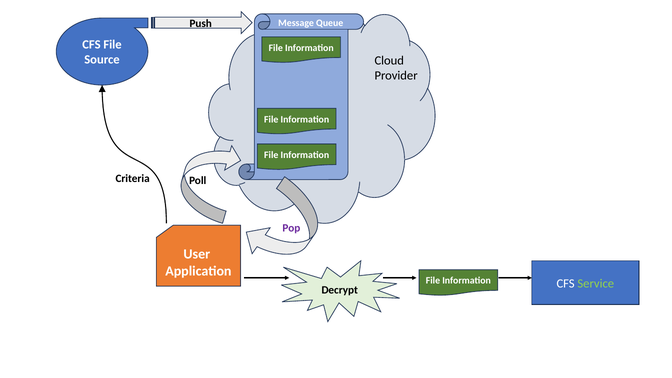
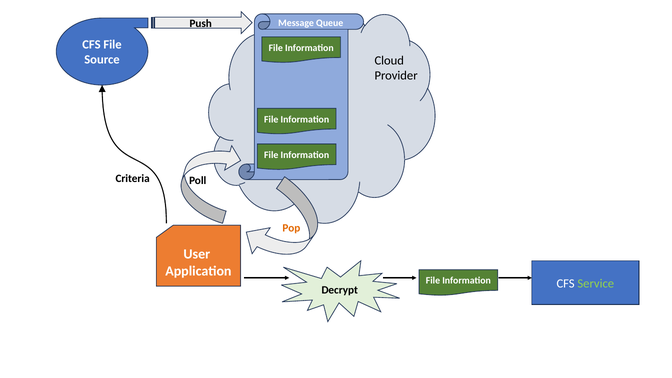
Pop colour: purple -> orange
